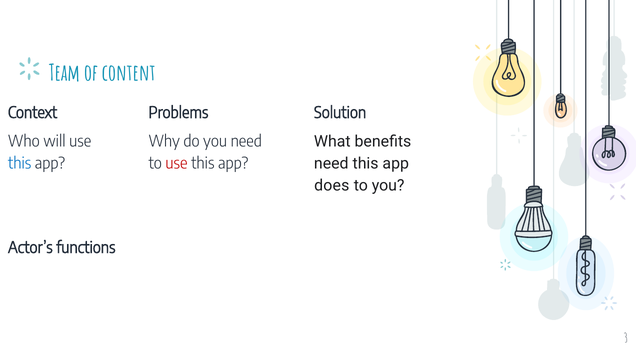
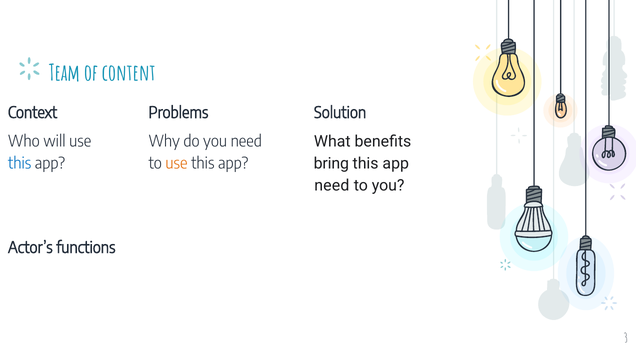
need at (331, 164): need -> bring
use at (176, 164) colour: red -> orange
does at (332, 186): does -> need
